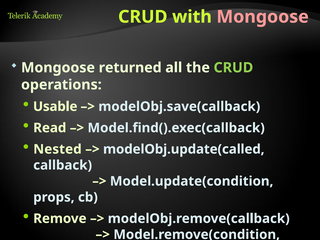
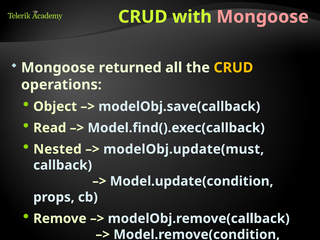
CRUD at (233, 68) colour: light green -> yellow
Usable: Usable -> Object
modelObj.update(called: modelObj.update(called -> modelObj.update(must
